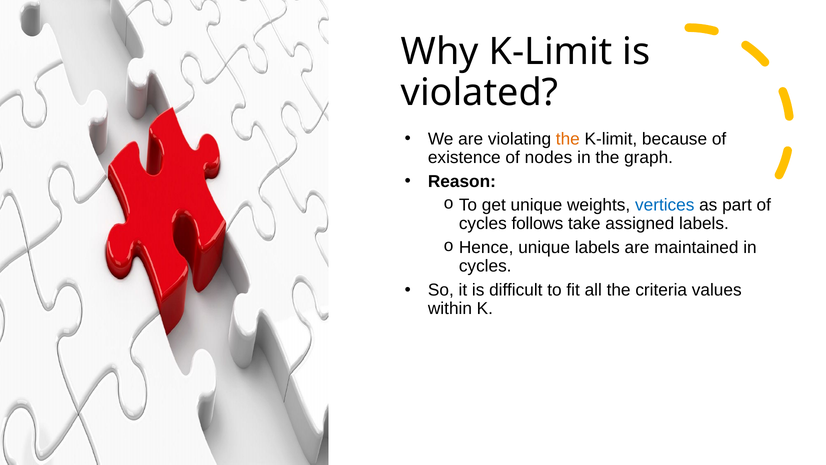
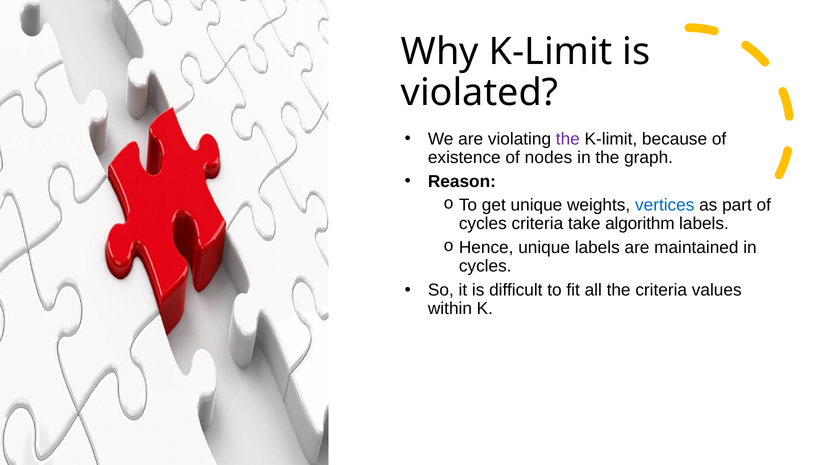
the at (568, 139) colour: orange -> purple
cycles follows: follows -> criteria
assigned: assigned -> algorithm
